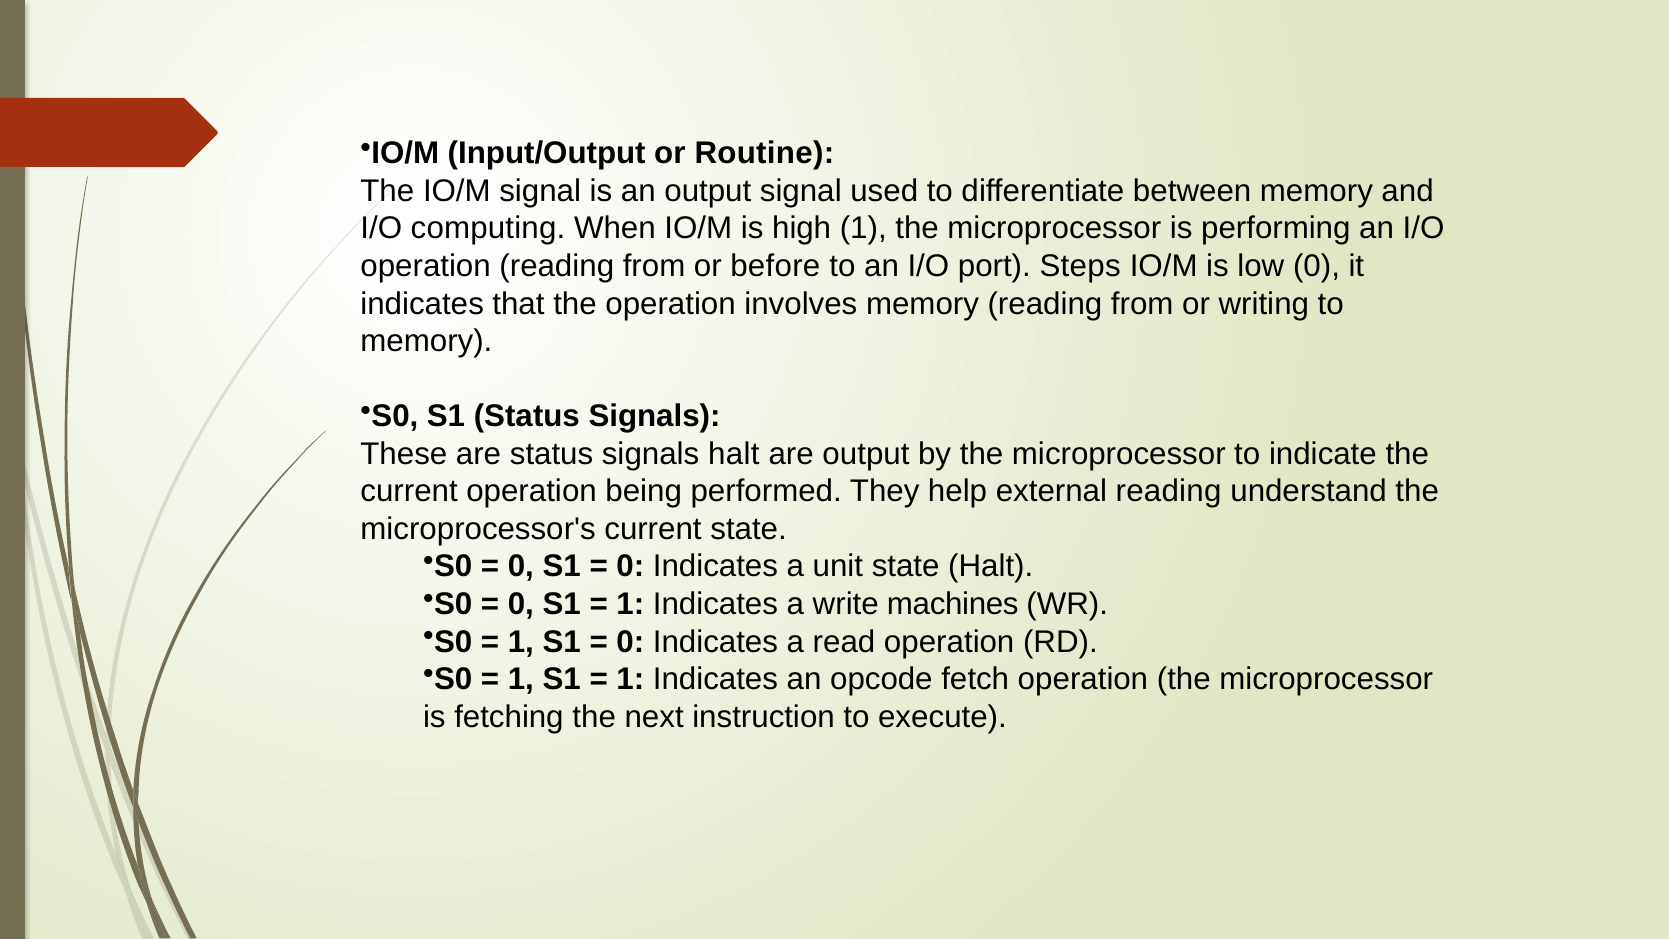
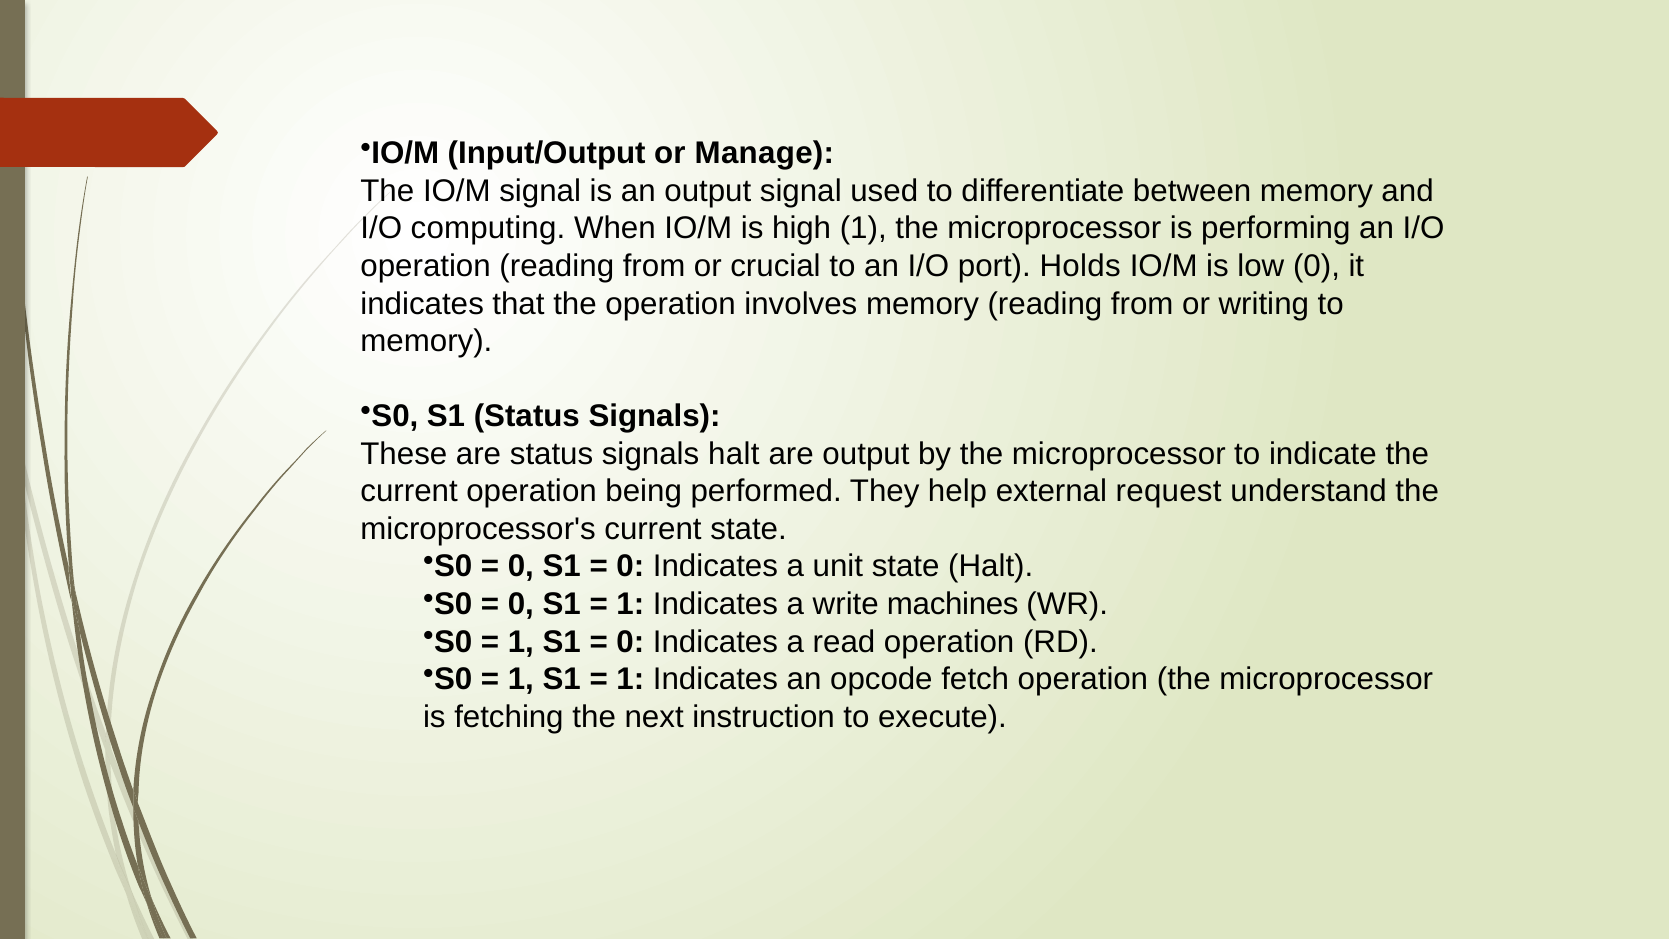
Routine: Routine -> Manage
before: before -> crucial
Steps: Steps -> Holds
external reading: reading -> request
